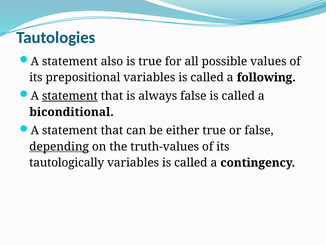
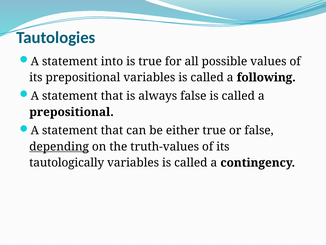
also: also -> into
statement at (70, 96) underline: present -> none
biconditional at (71, 112): biconditional -> prepositional
